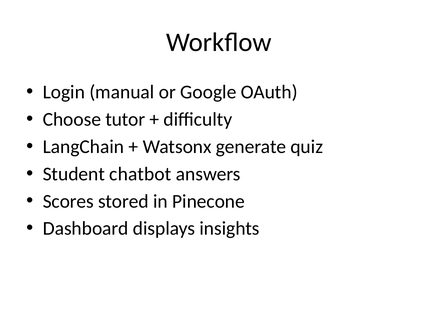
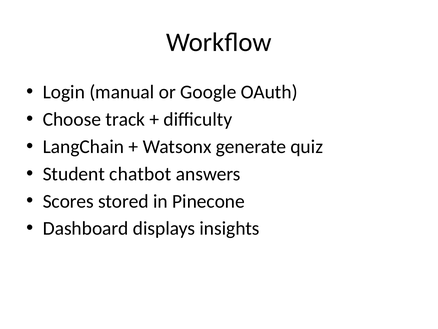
tutor: tutor -> track
